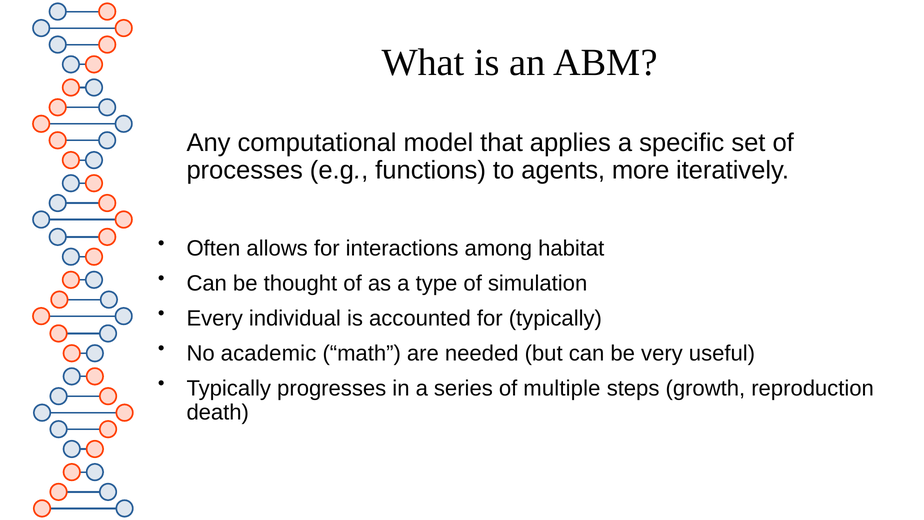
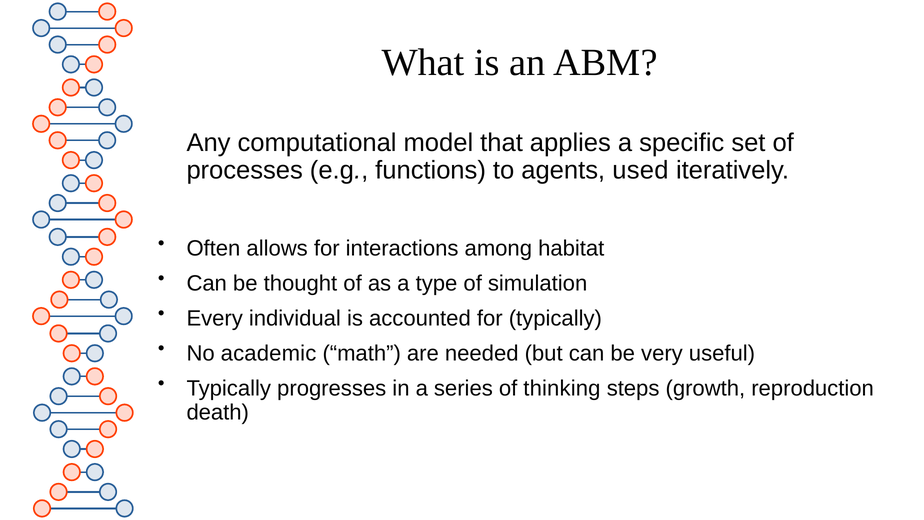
more: more -> used
multiple: multiple -> thinking
